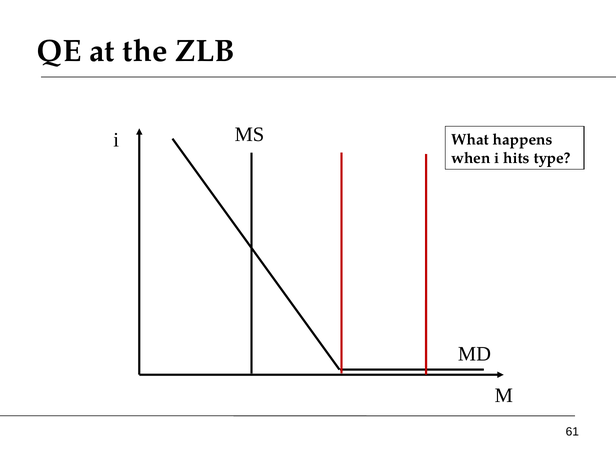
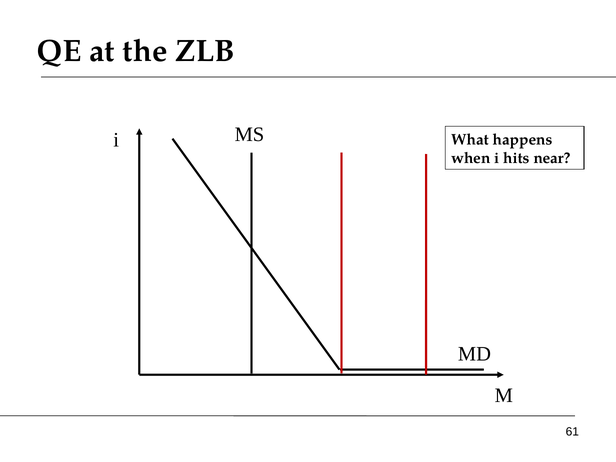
type: type -> near
